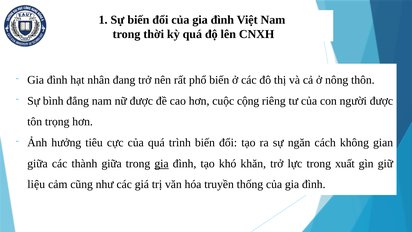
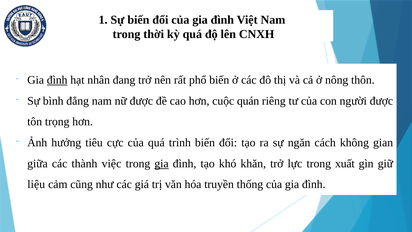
đình at (57, 80) underline: none -> present
cộng: cộng -> quán
thành giữa: giữa -> việc
